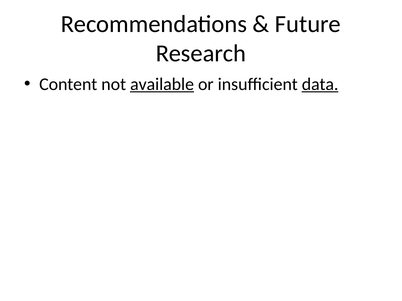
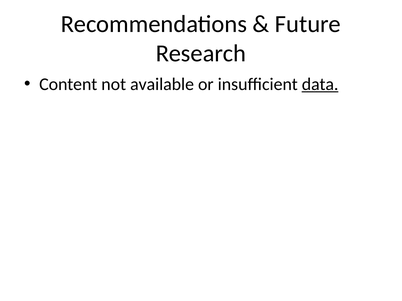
available underline: present -> none
